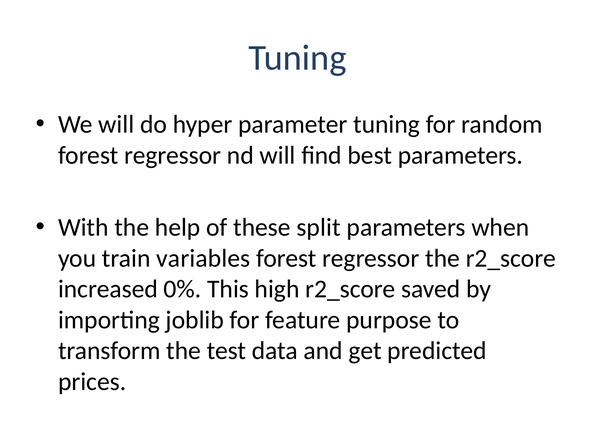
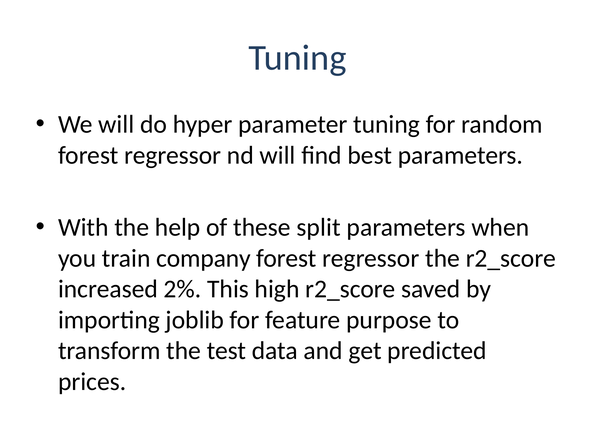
variables: variables -> company
0%: 0% -> 2%
